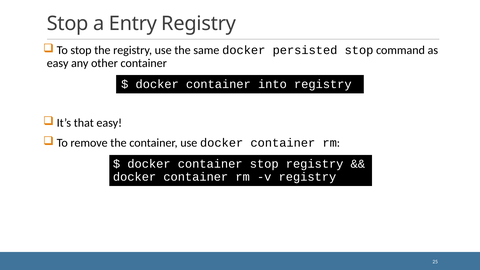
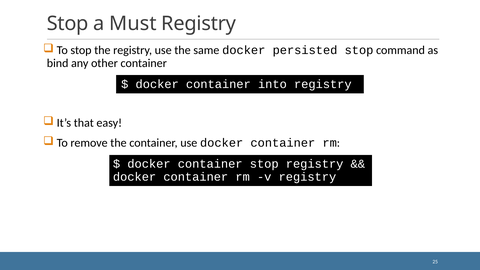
Entry: Entry -> Must
easy at (58, 63): easy -> bind
